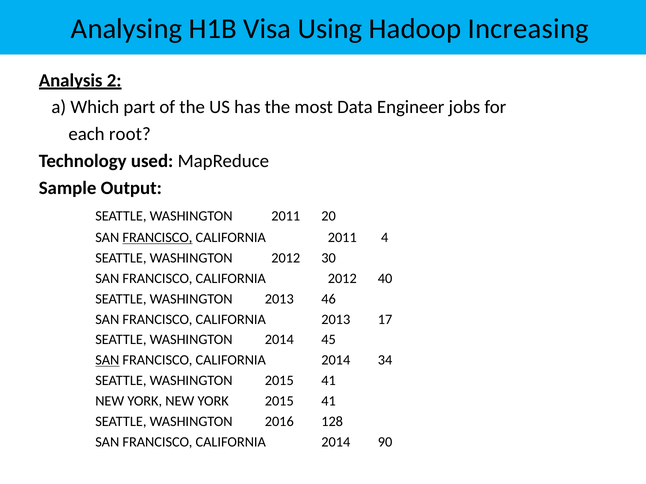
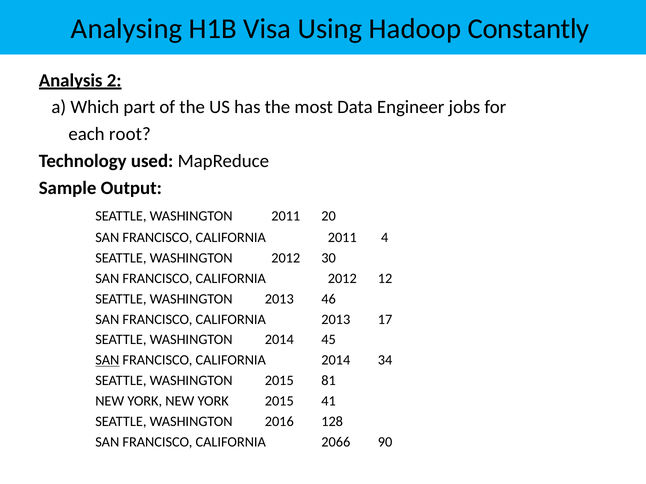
Increasing: Increasing -> Constantly
FRANCISCO at (157, 238) underline: present -> none
40: 40 -> 12
WASHINGTON 2015 41: 41 -> 81
2014 at (336, 442): 2014 -> 2066
